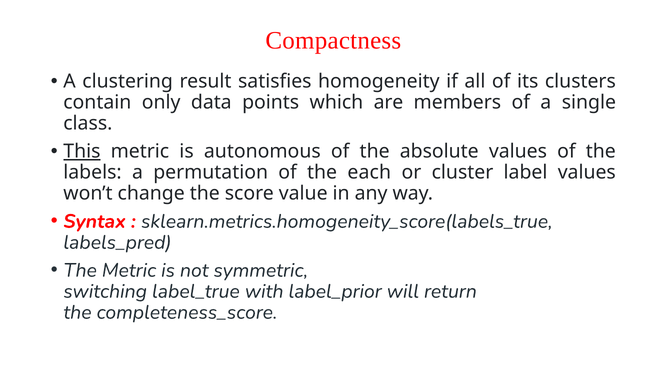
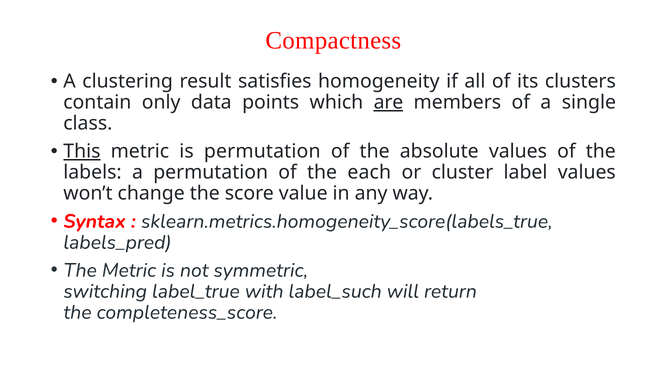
are underline: none -> present
is autonomous: autonomous -> permutation
label_prior: label_prior -> label_such
